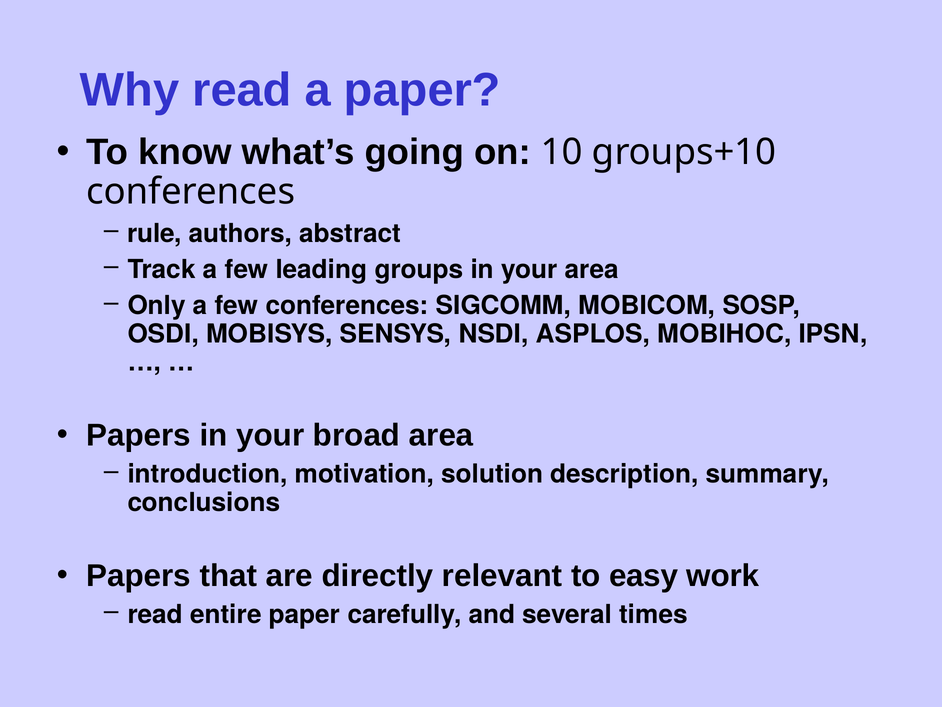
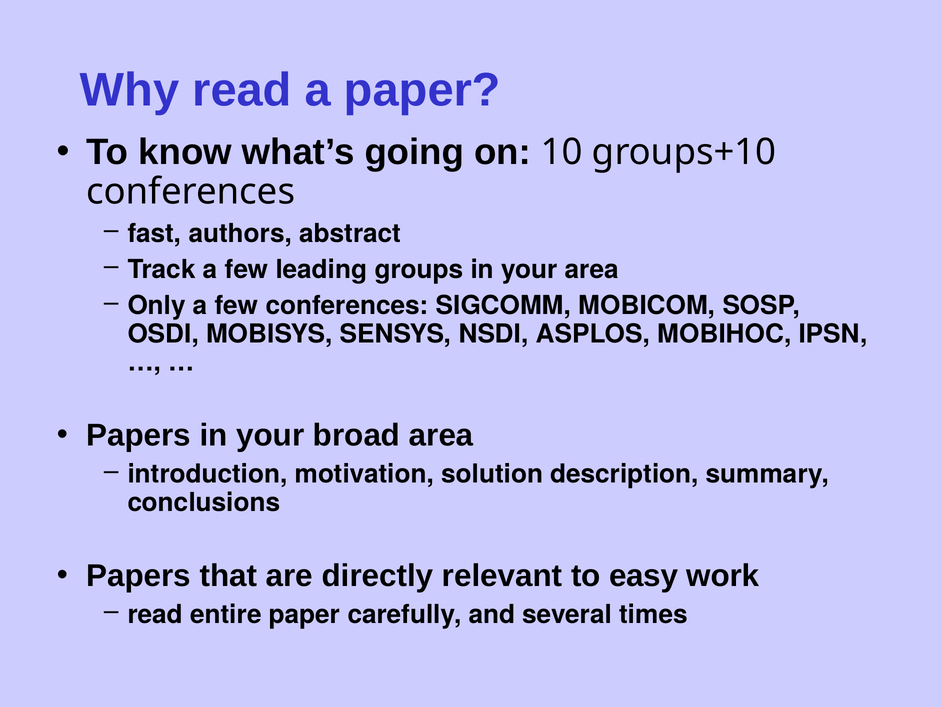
rule: rule -> fast
